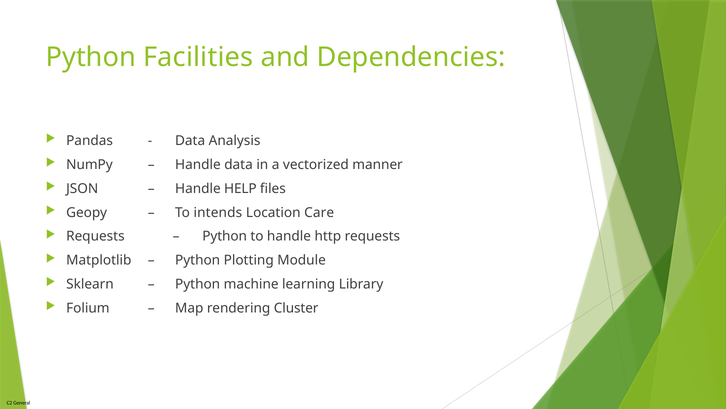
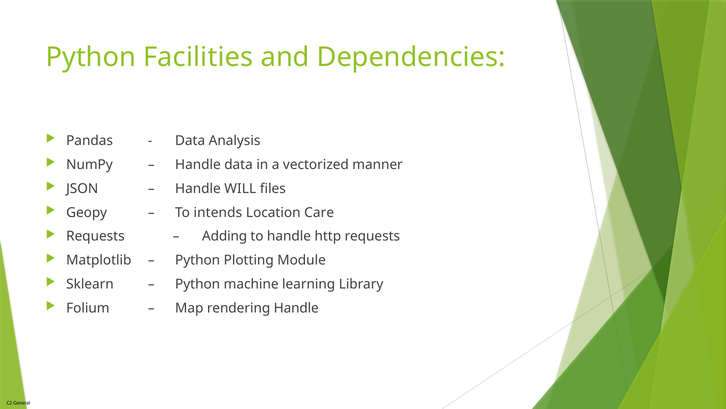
HELP: HELP -> WILL
Python at (225, 236): Python -> Adding
rendering Cluster: Cluster -> Handle
